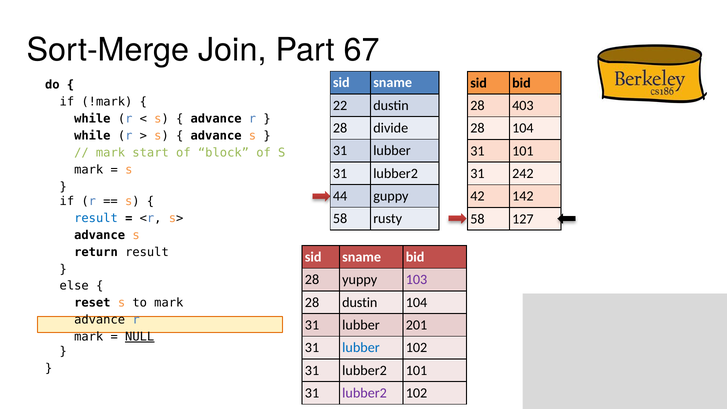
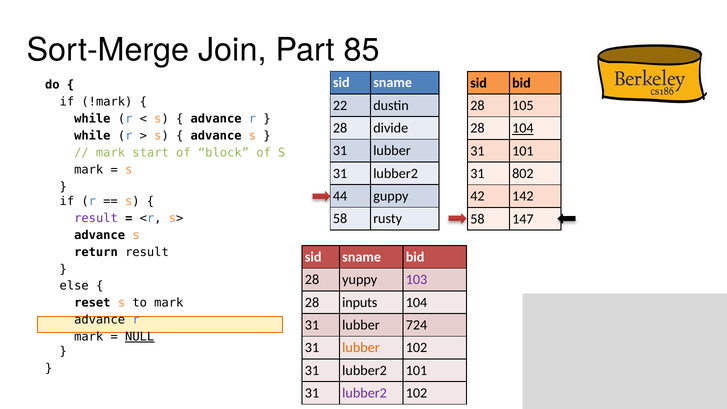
67: 67 -> 85
403: 403 -> 105
104 at (523, 128) underline: none -> present
242: 242 -> 802
result at (96, 218) colour: blue -> purple
127: 127 -> 147
28 dustin: dustin -> inputs
201: 201 -> 724
lubber at (361, 348) colour: blue -> orange
